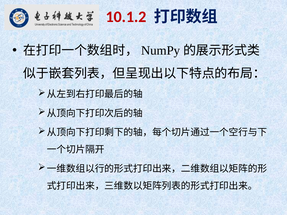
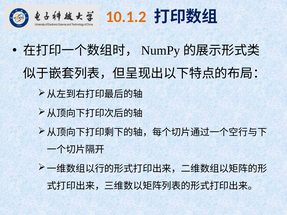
10.1.2 colour: red -> orange
